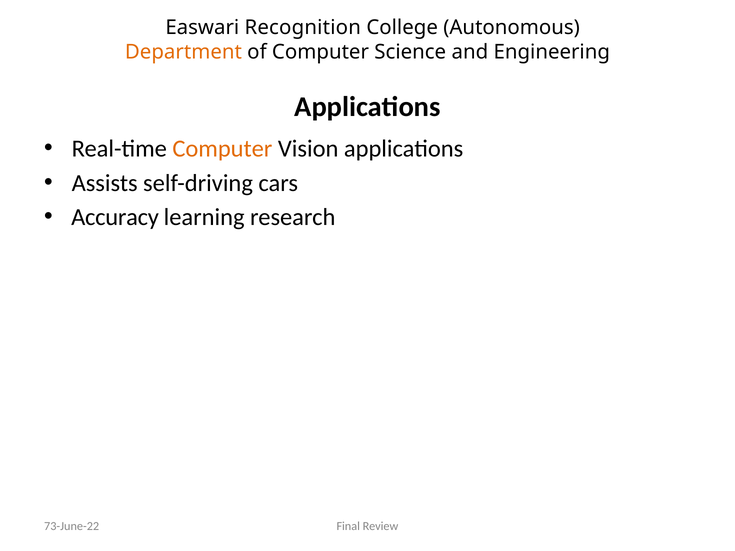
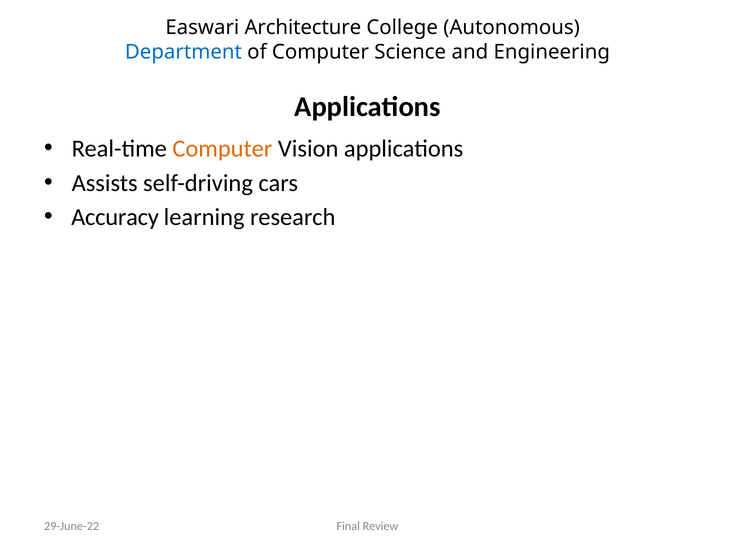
Recognition: Recognition -> Architecture
Department colour: orange -> blue
73-June-22: 73-June-22 -> 29-June-22
